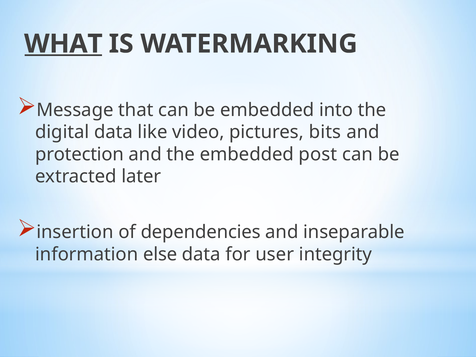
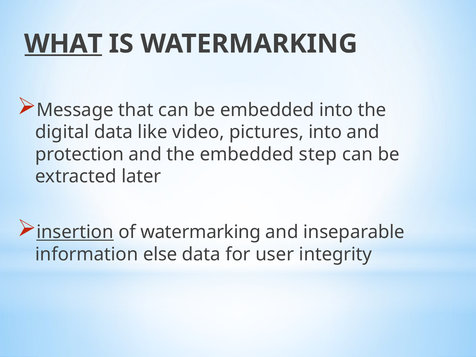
pictures bits: bits -> into
post: post -> step
insertion underline: none -> present
of dependencies: dependencies -> watermarking
